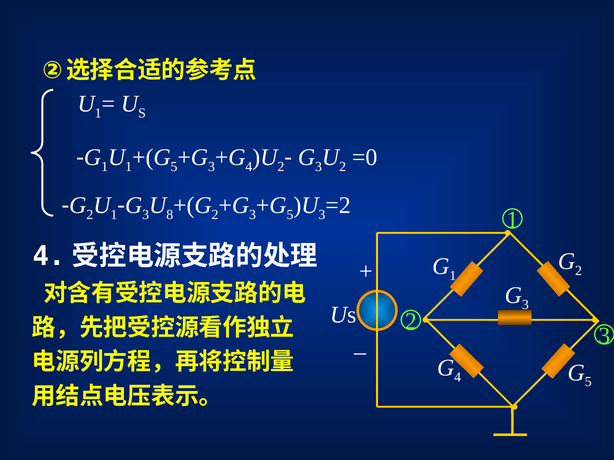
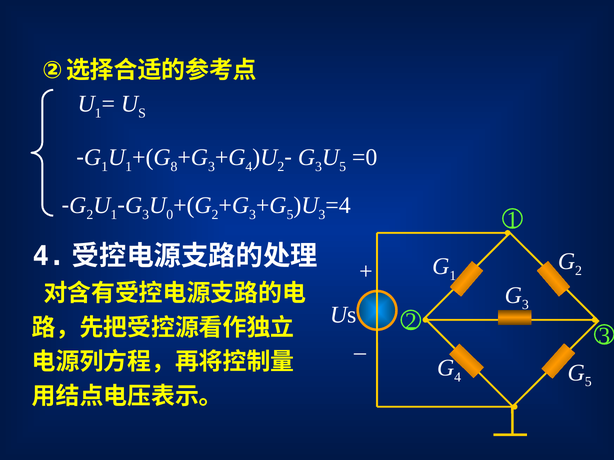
5 at (174, 167): 5 -> 8
2 at (343, 167): 2 -> 5
8: 8 -> 0
=2: =2 -> =4
